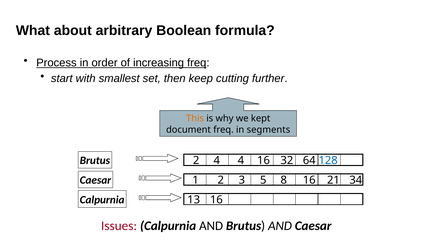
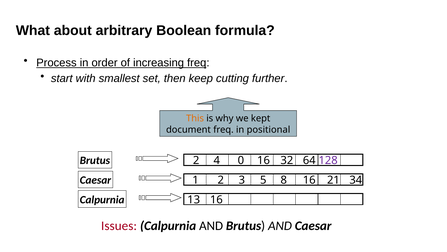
segments: segments -> positional
4 4: 4 -> 0
128 colour: blue -> purple
